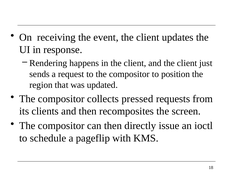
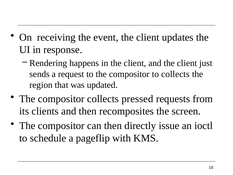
to position: position -> collects
